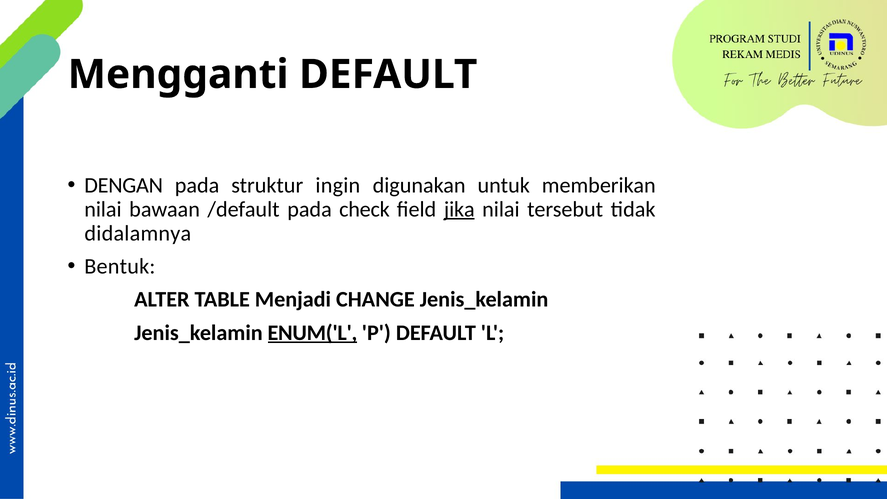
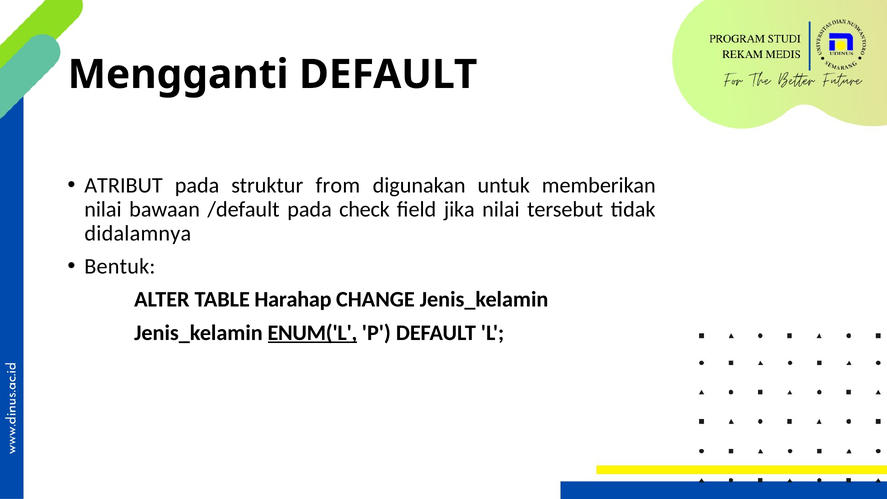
DENGAN: DENGAN -> ATRIBUT
ingin: ingin -> from
jika underline: present -> none
Menjadi: Menjadi -> Harahap
